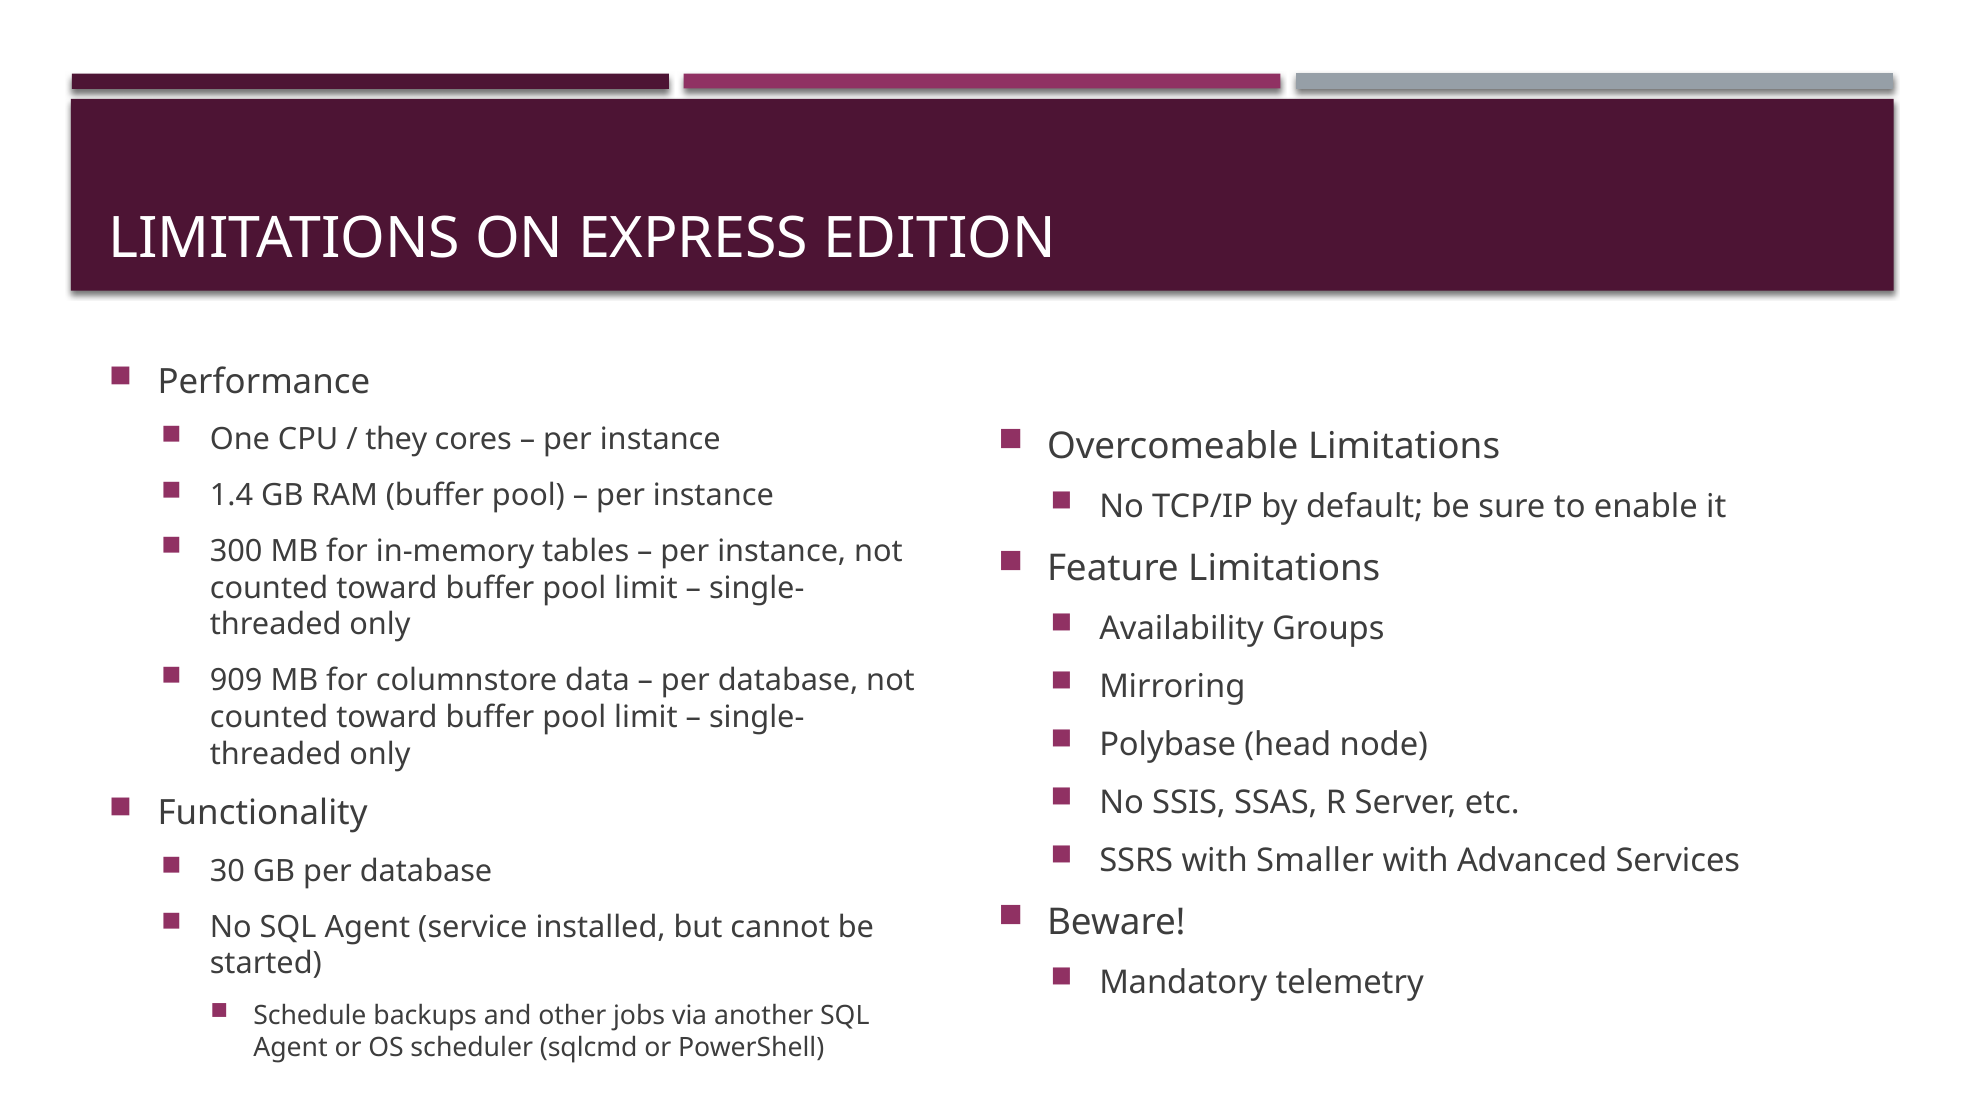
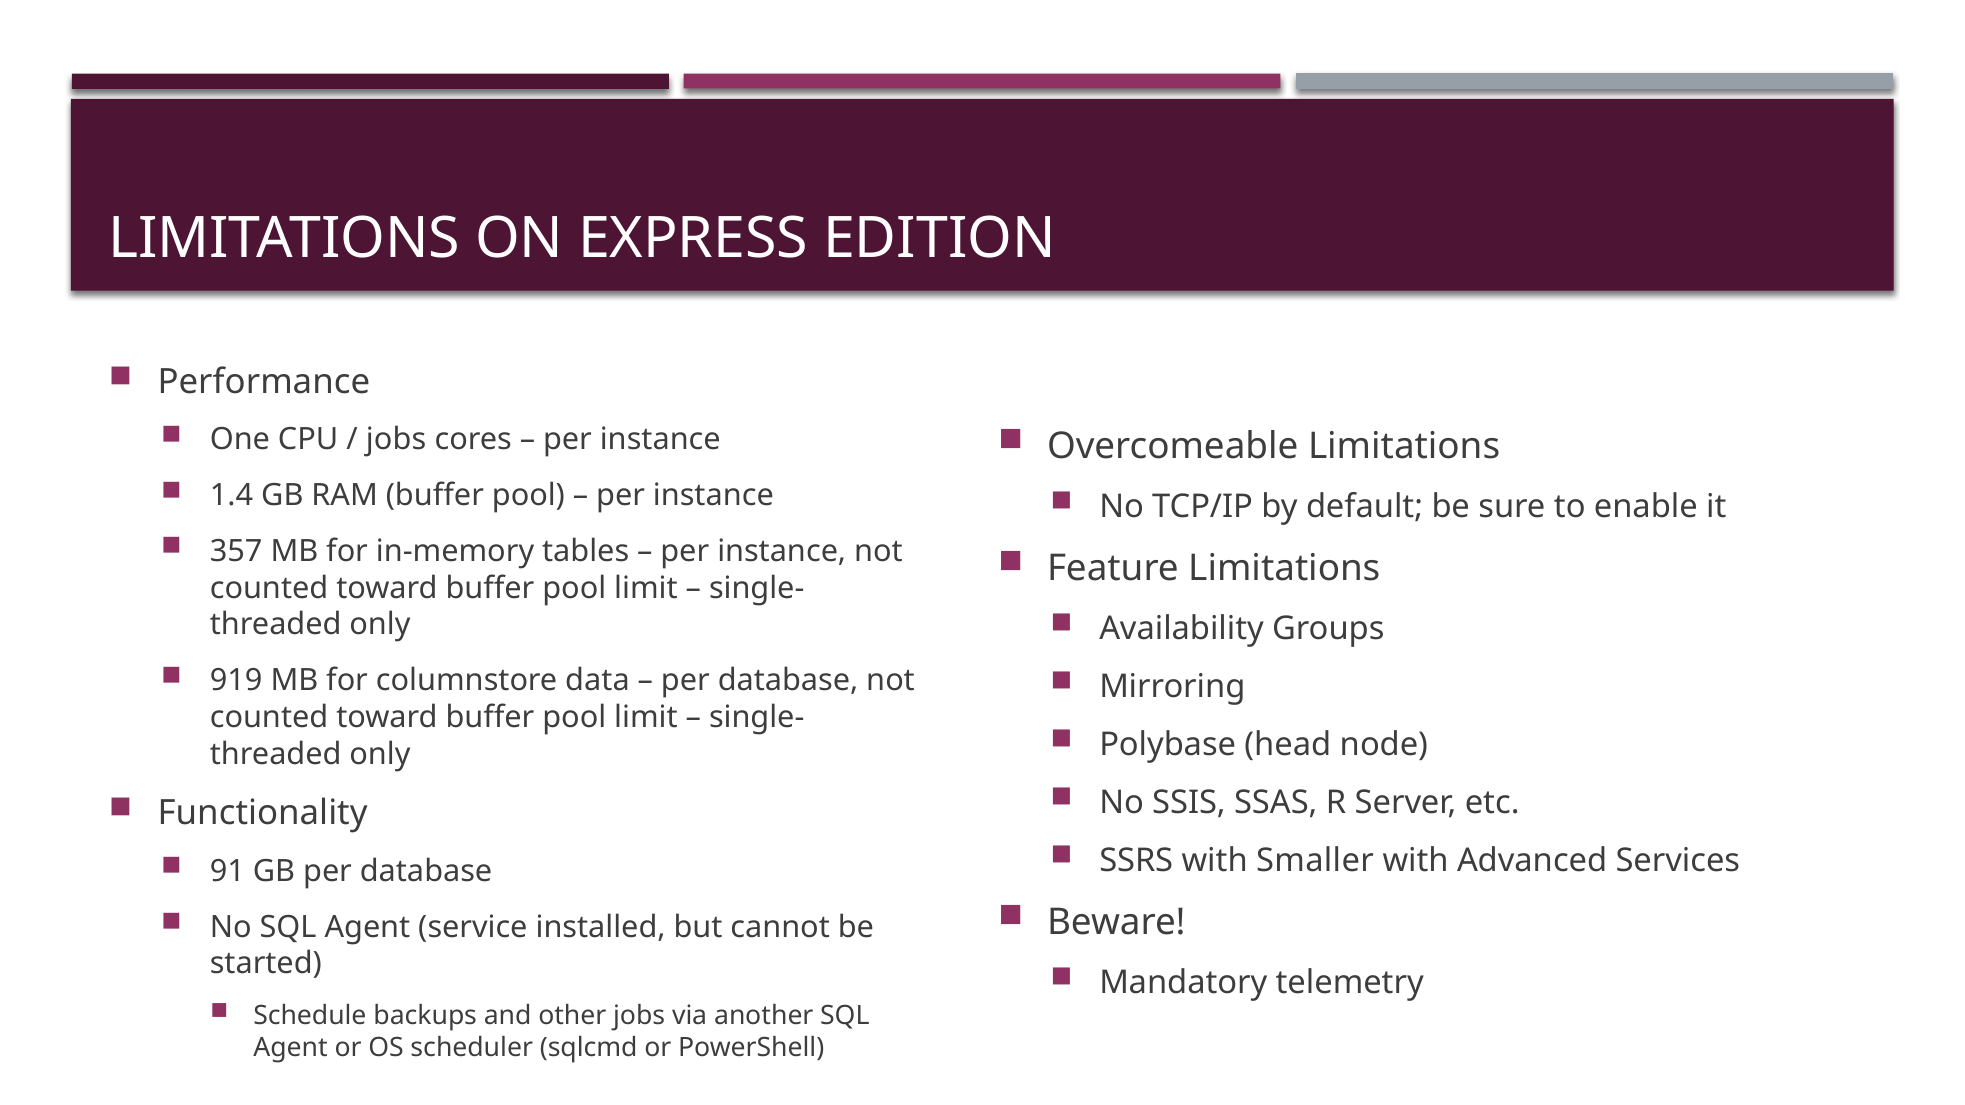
they at (396, 440): they -> jobs
300: 300 -> 357
909: 909 -> 919
30: 30 -> 91
